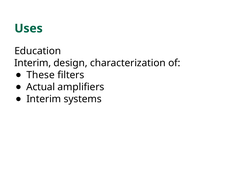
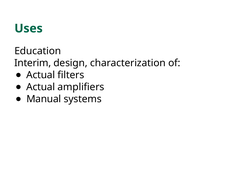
These at (41, 75): These -> Actual
Interim at (44, 99): Interim -> Manual
